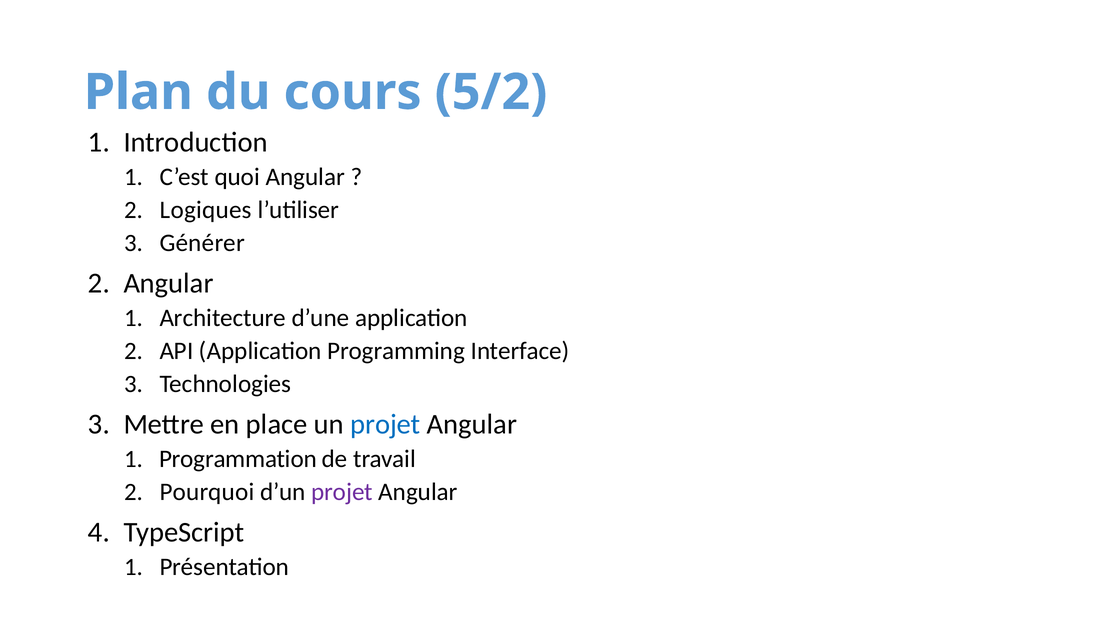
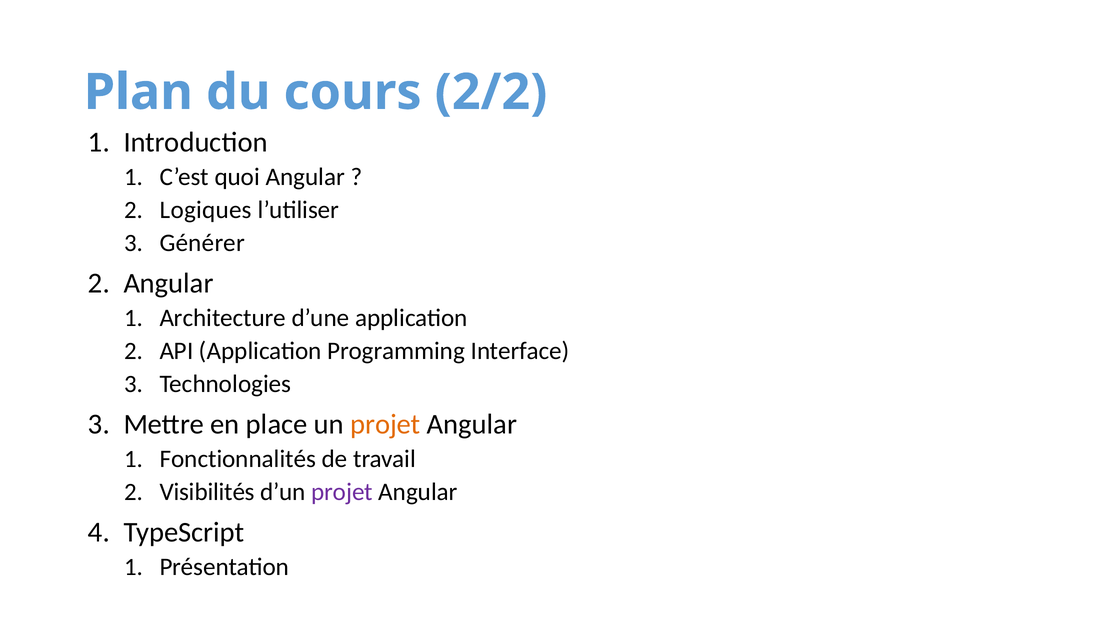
5/2: 5/2 -> 2/2
projet at (385, 424) colour: blue -> orange
Programmation: Programmation -> Fonctionnalités
Pourquoi: Pourquoi -> Visibilités
